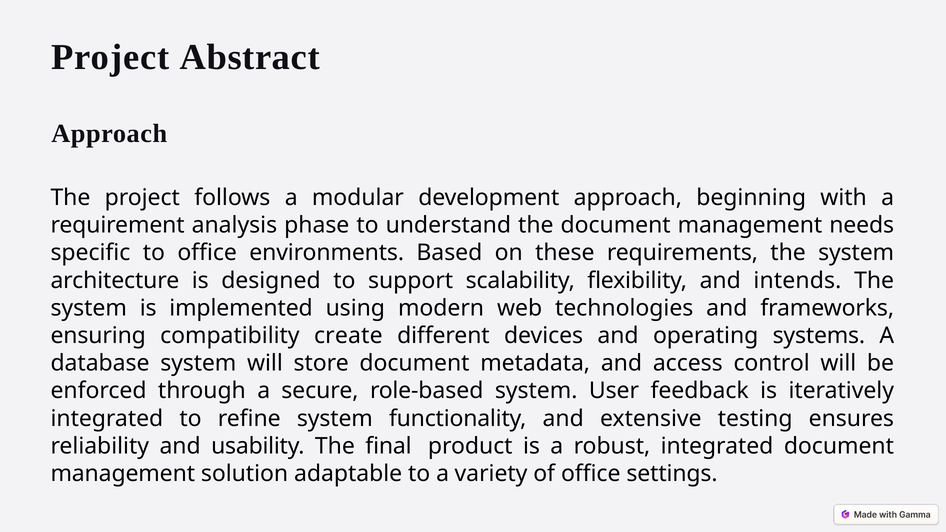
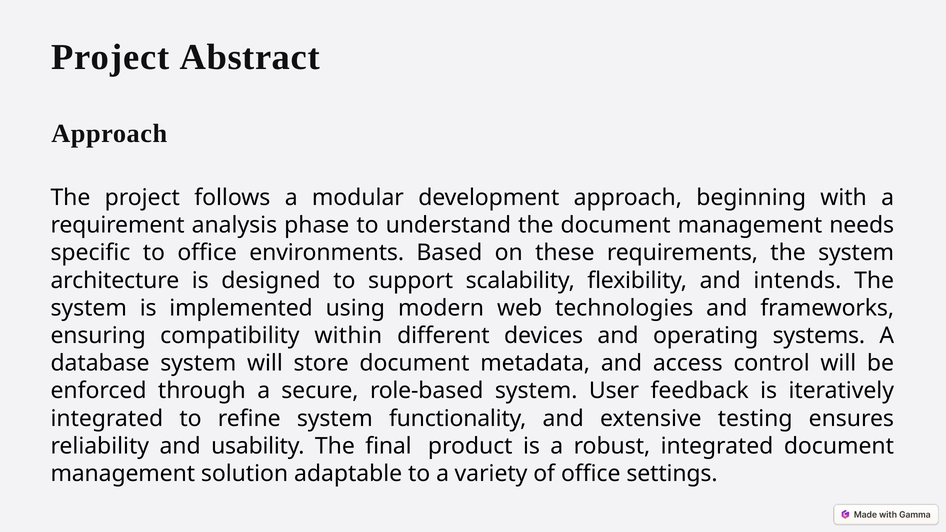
create: create -> within
